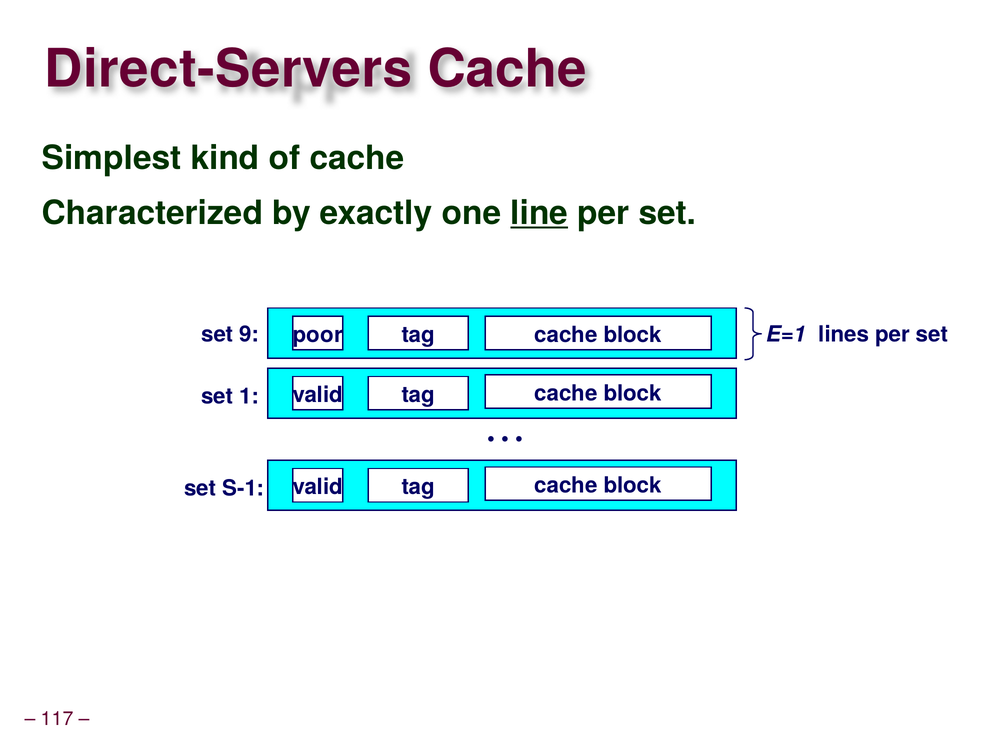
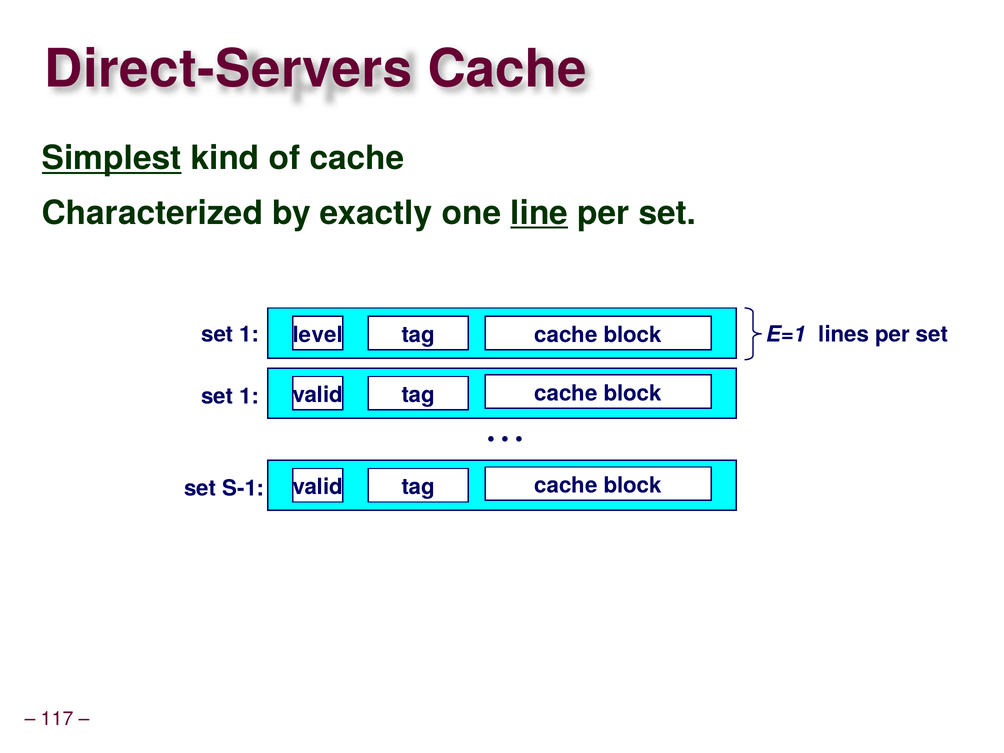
Simplest underline: none -> present
9 at (249, 334): 9 -> 1
poor: poor -> level
